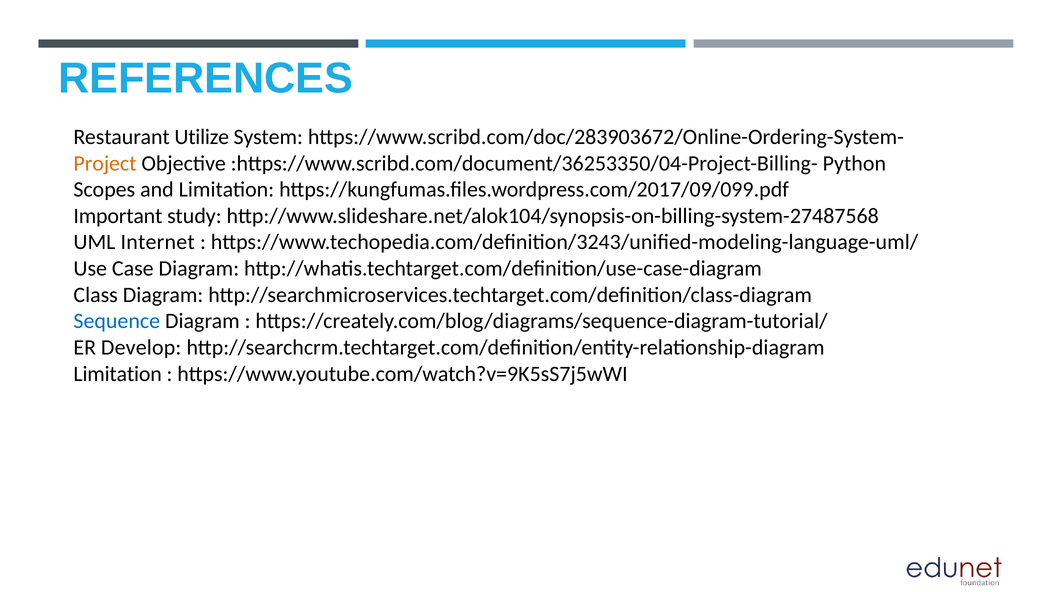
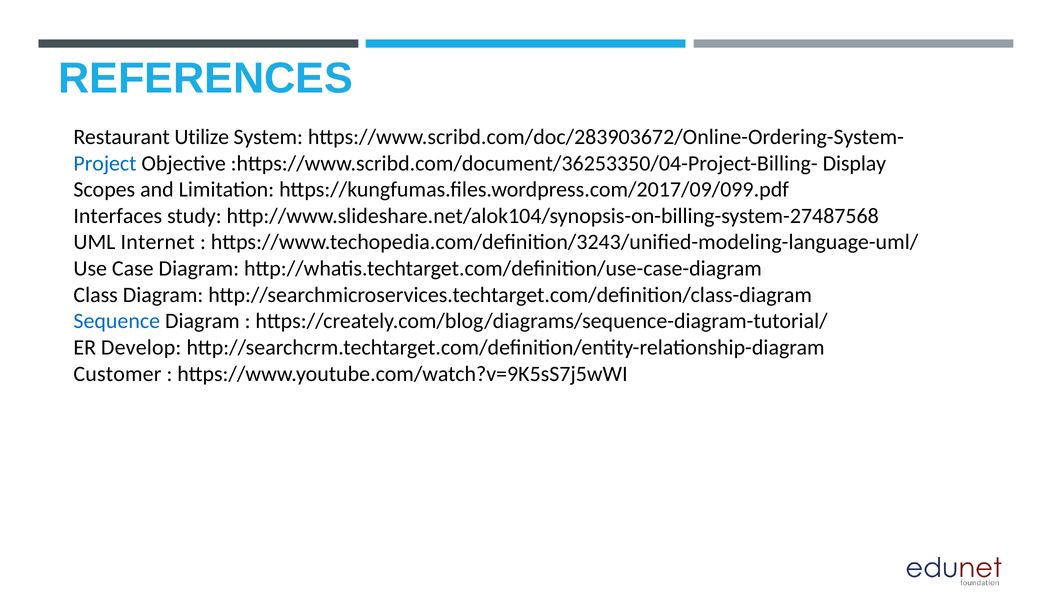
Project colour: orange -> blue
Python: Python -> Display
Important: Important -> Interfaces
Limitation at (118, 374): Limitation -> Customer
